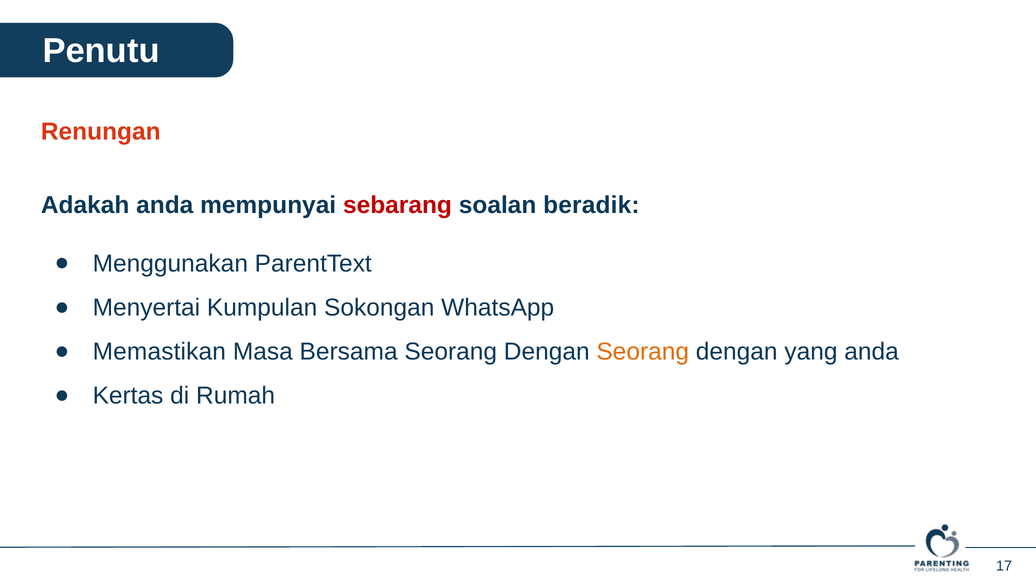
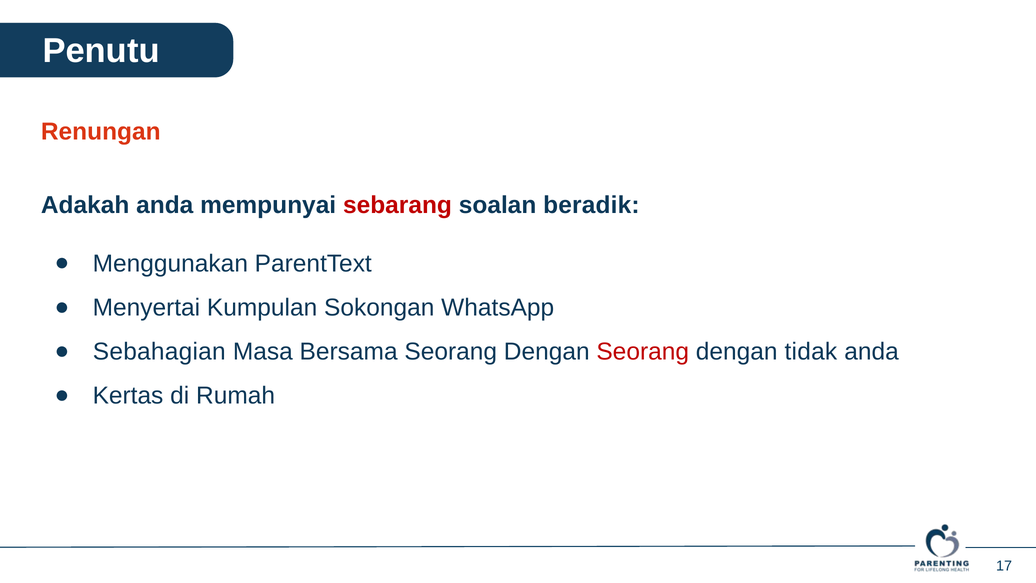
Memastikan: Memastikan -> Sebahagian
Seorang at (643, 352) colour: orange -> red
yang: yang -> tidak
